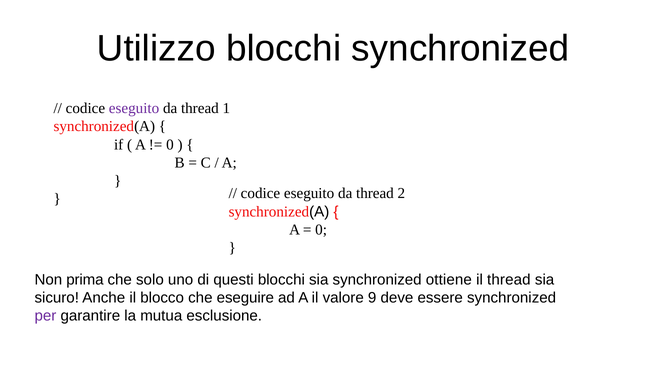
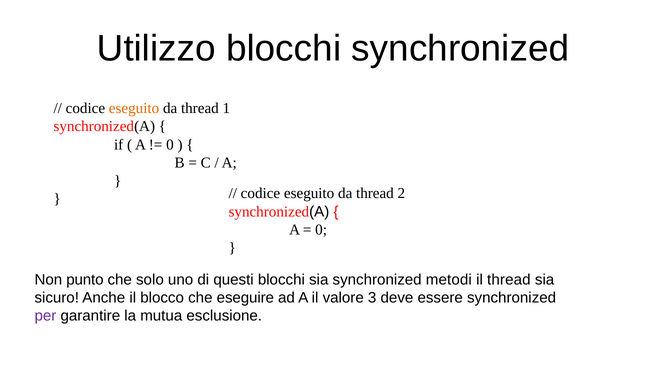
eseguito at (134, 108) colour: purple -> orange
prima: prima -> punto
ottiene: ottiene -> metodi
9: 9 -> 3
